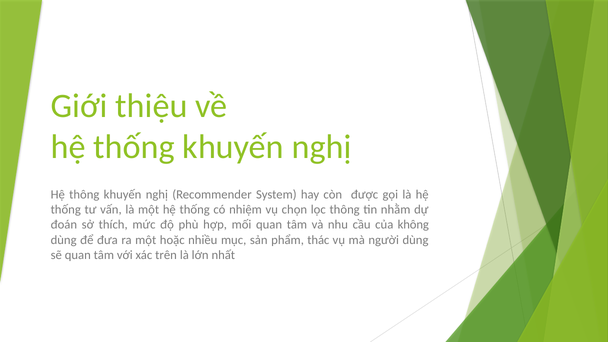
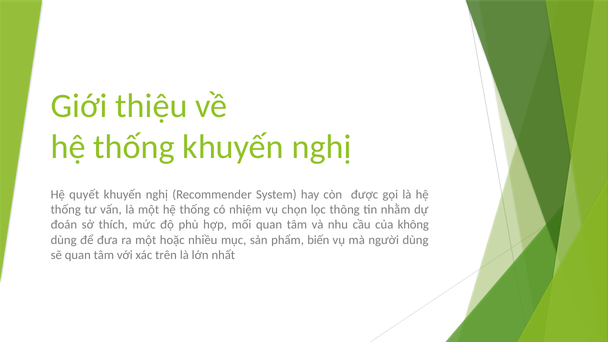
Hệ thông: thông -> quyết
thác: thác -> biến
